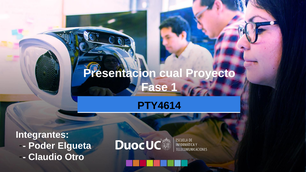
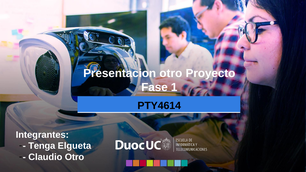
Presentacion cual: cual -> otro
Poder: Poder -> Tenga
